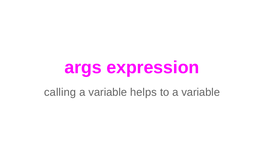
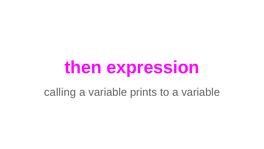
args: args -> then
helps: helps -> prints
